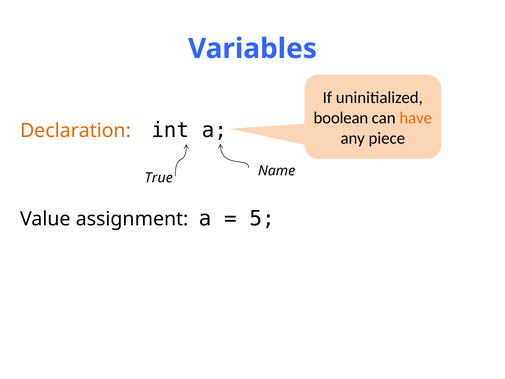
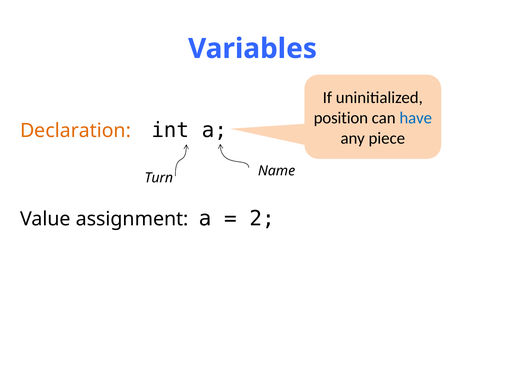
boolean: boolean -> position
have colour: orange -> blue
True: True -> Turn
5: 5 -> 2
